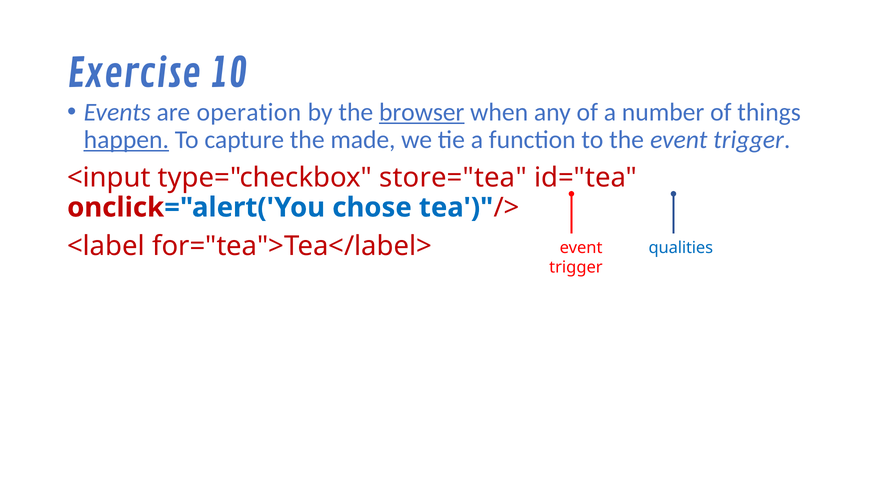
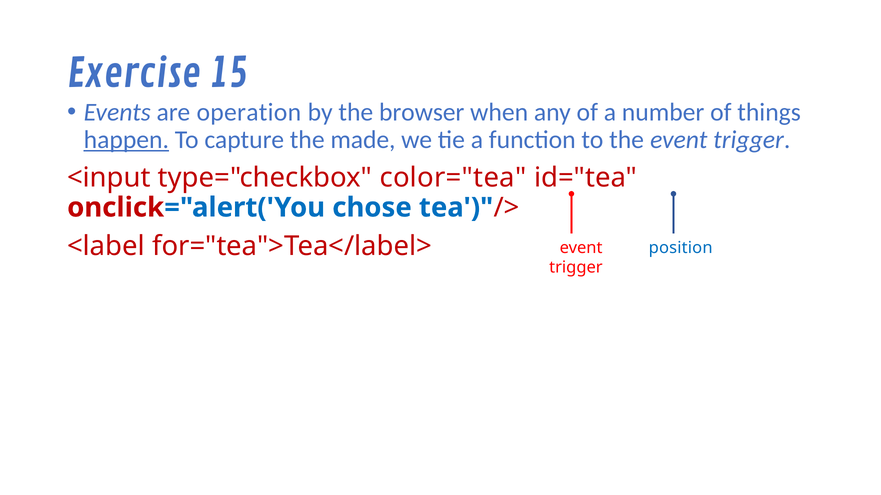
10: 10 -> 15
browser underline: present -> none
store="tea: store="tea -> color="tea
qualities: qualities -> position
